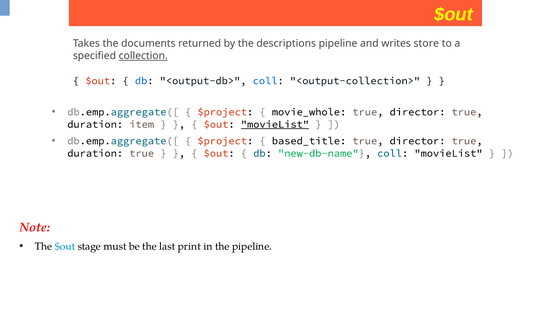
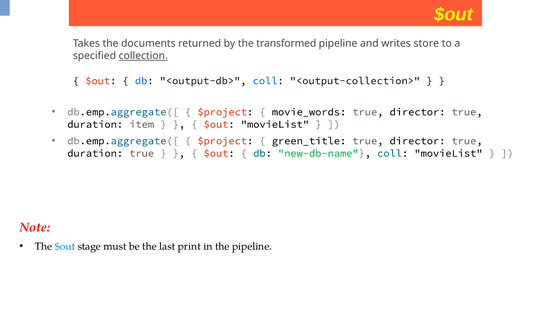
descriptions: descriptions -> transformed
movie_whole: movie_whole -> movie_words
movieList at (275, 124) underline: present -> none
based_title: based_title -> green_title
